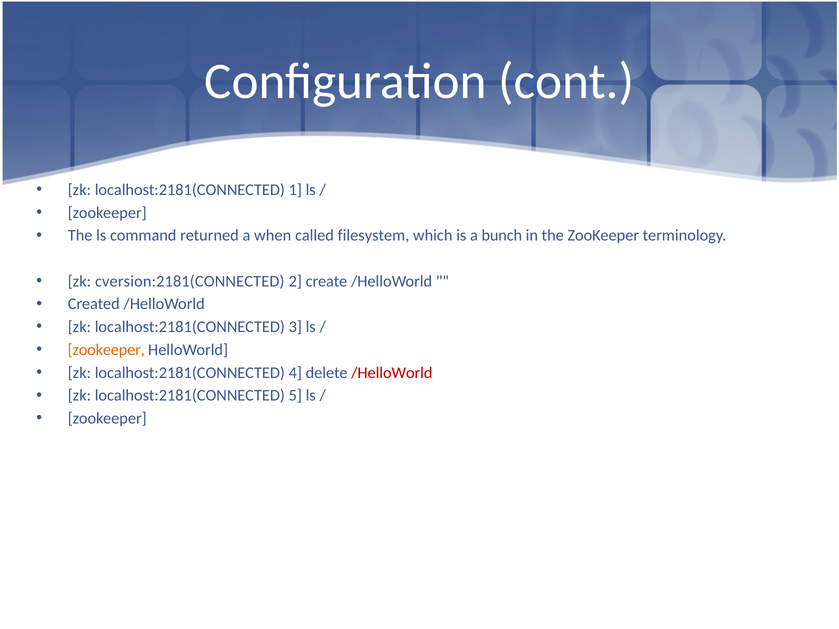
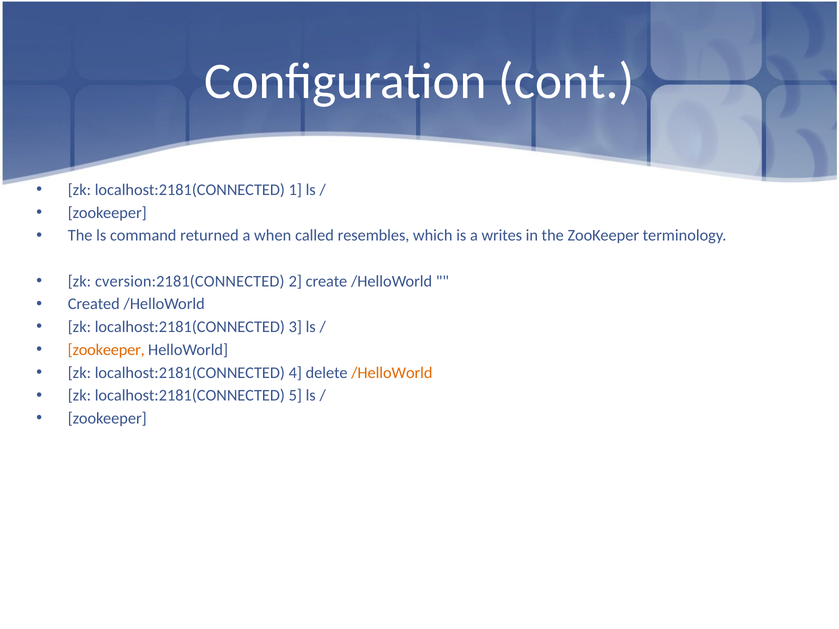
filesystem: filesystem -> resembles
bunch: bunch -> writes
/HelloWorld at (392, 373) colour: red -> orange
